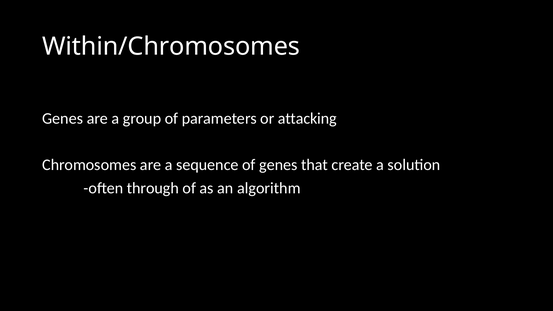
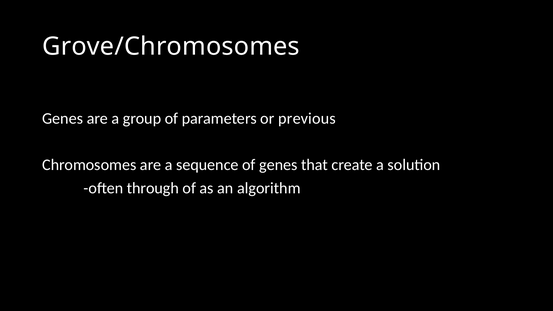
Within/Chromosomes: Within/Chromosomes -> Grove/Chromosomes
attacking: attacking -> previous
